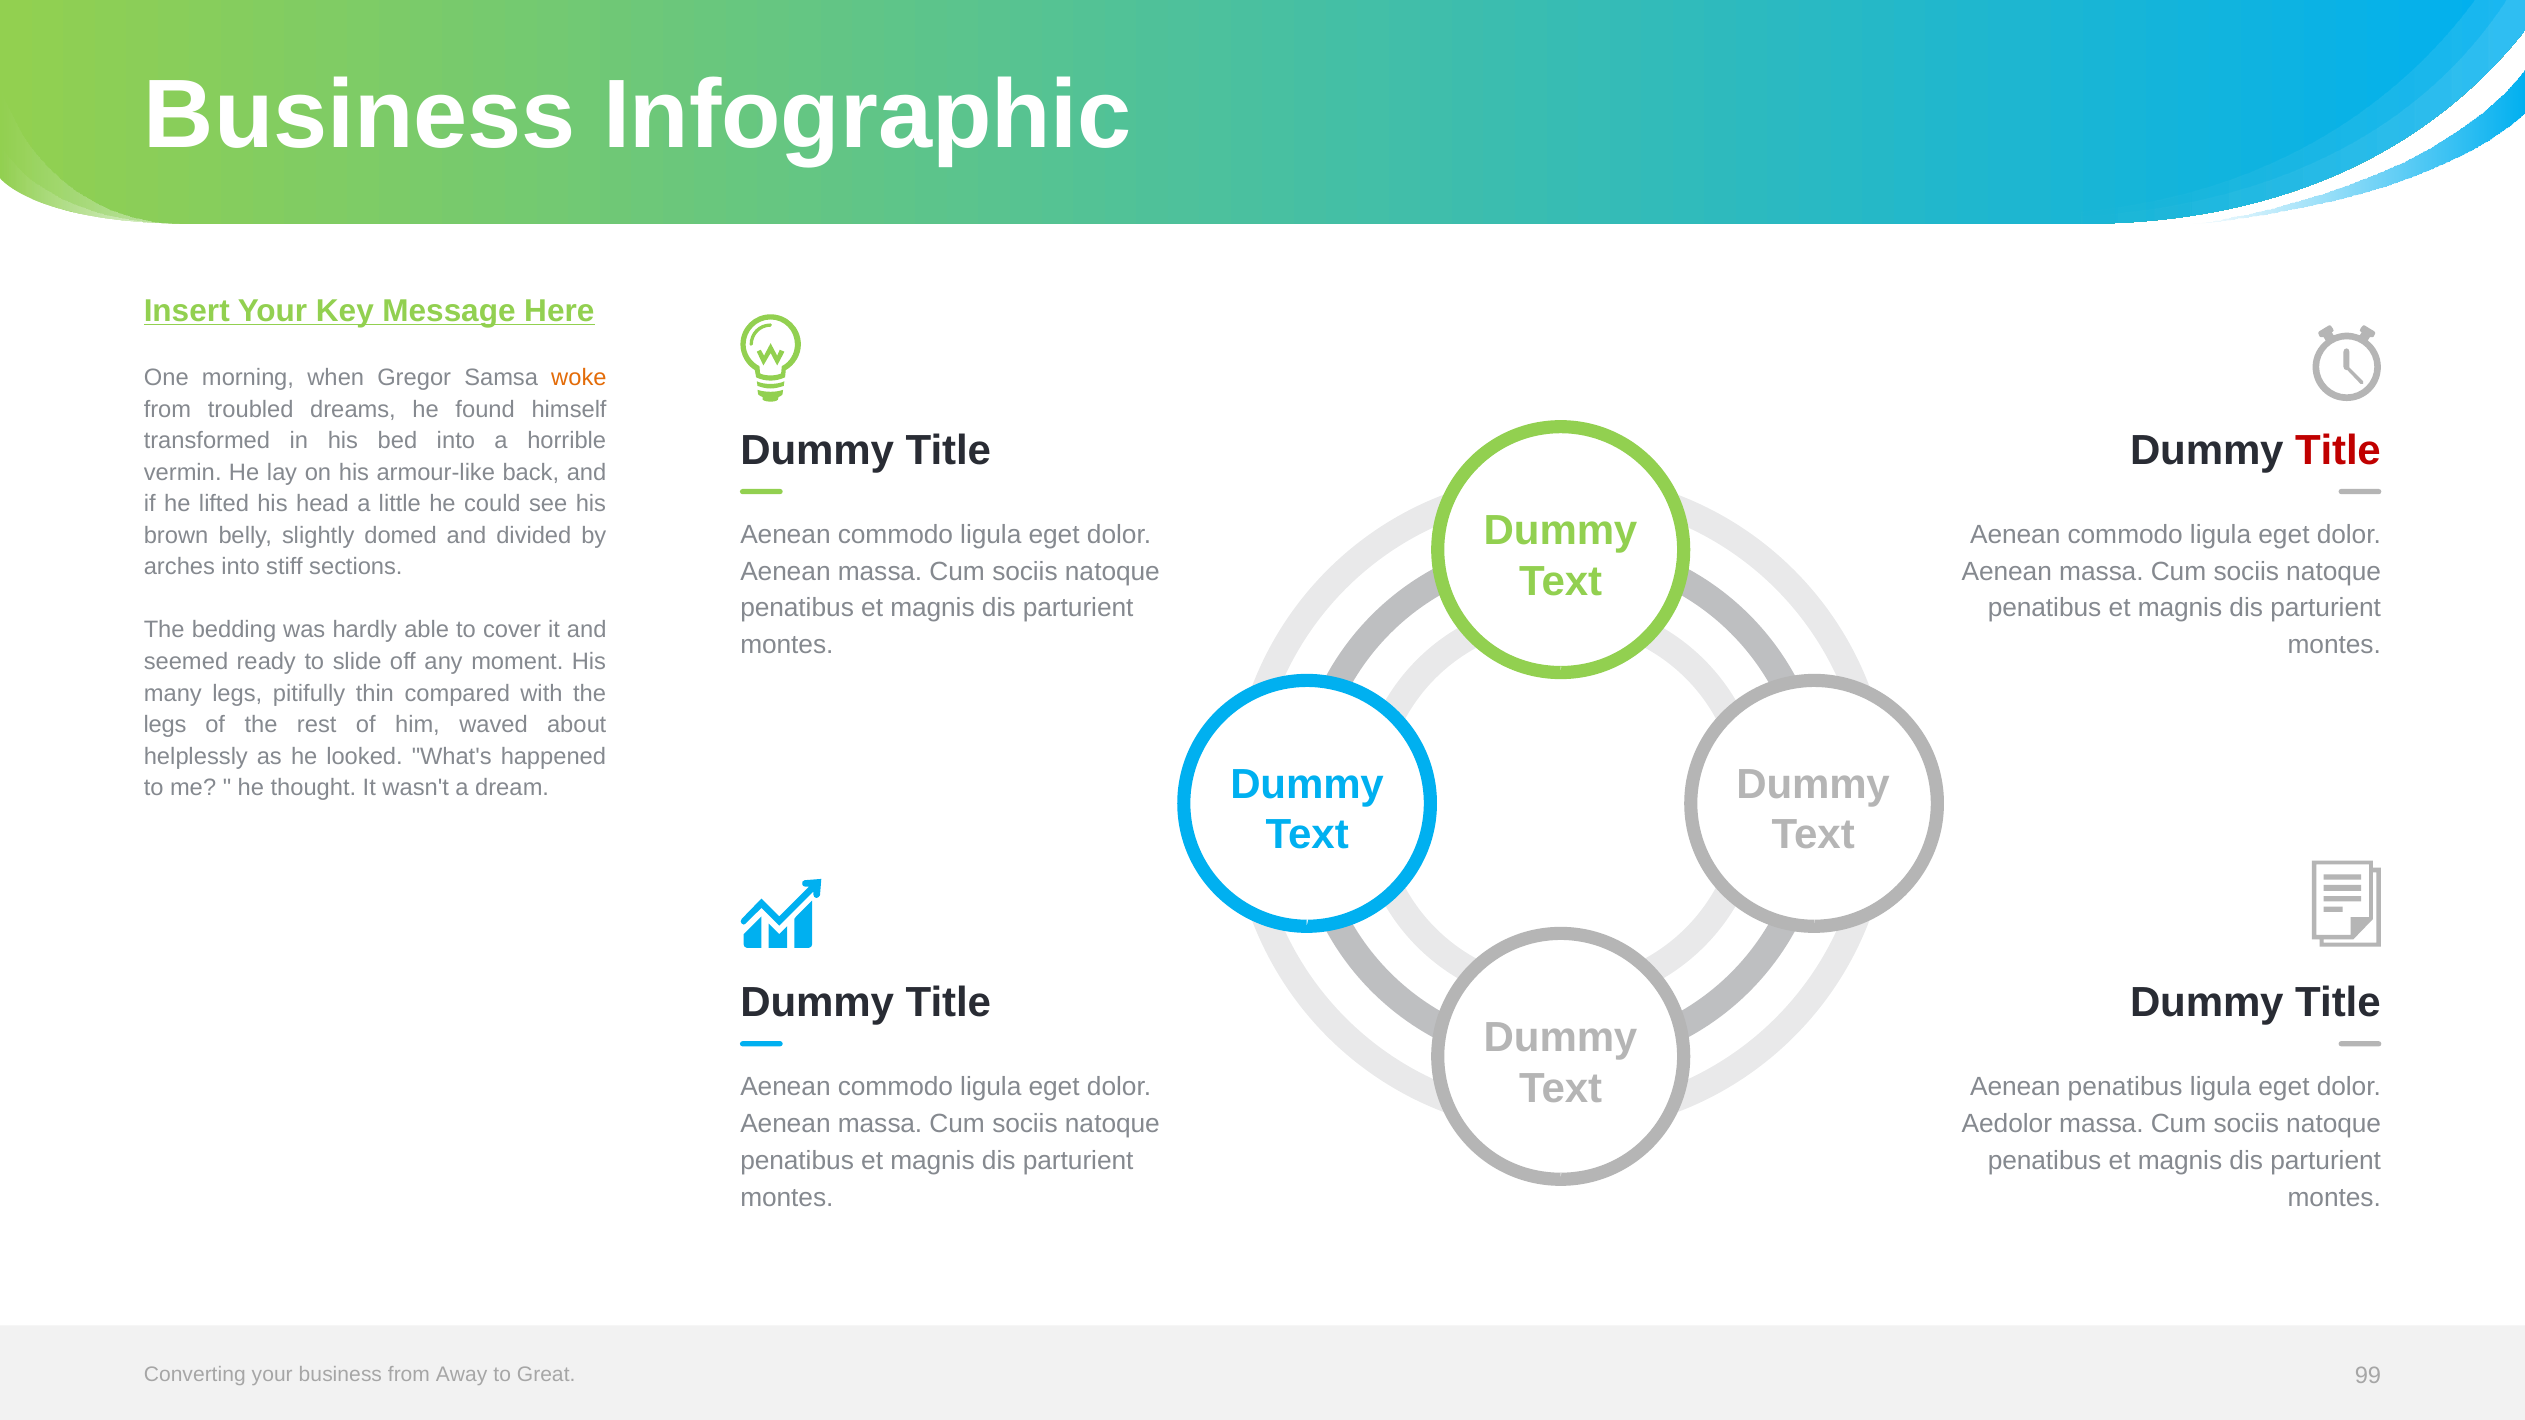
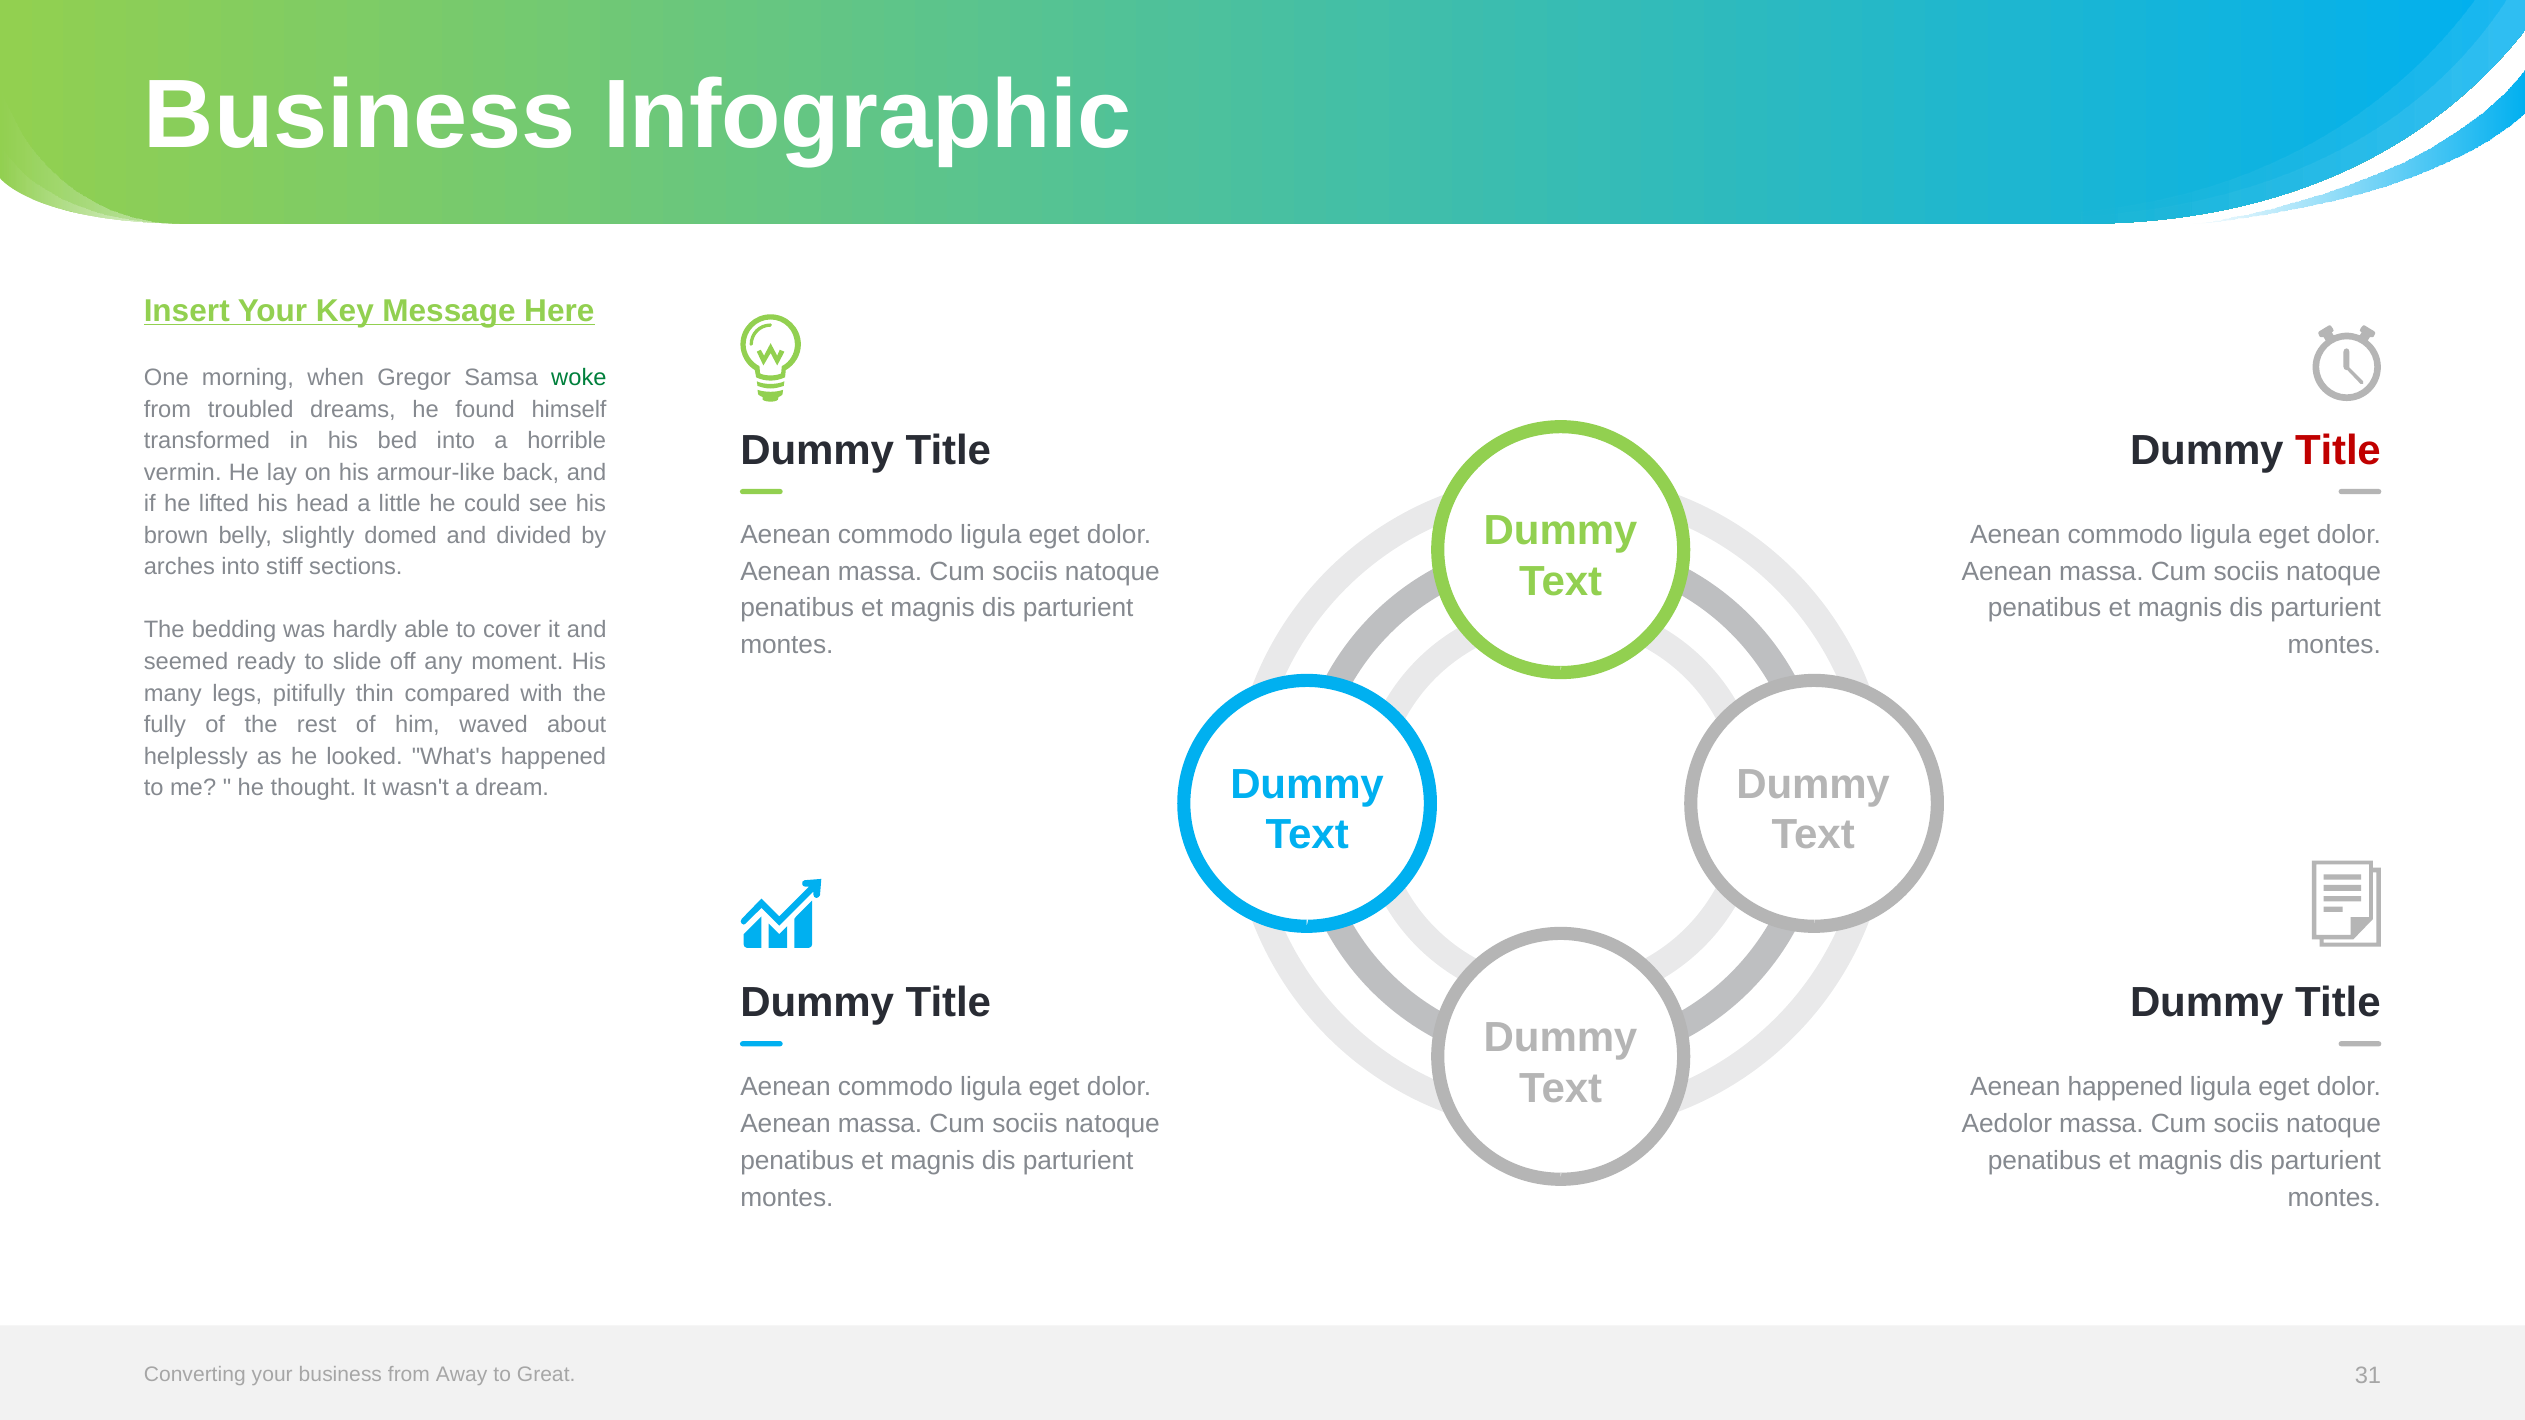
woke colour: orange -> green
legs at (165, 725): legs -> fully
Aenean penatibus: penatibus -> happened
99: 99 -> 31
